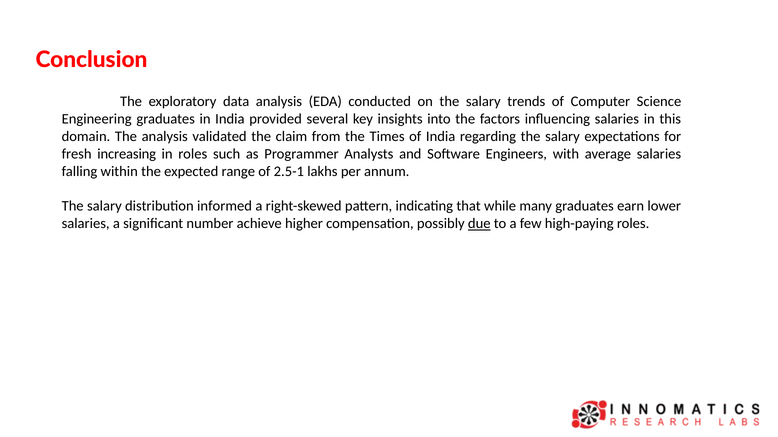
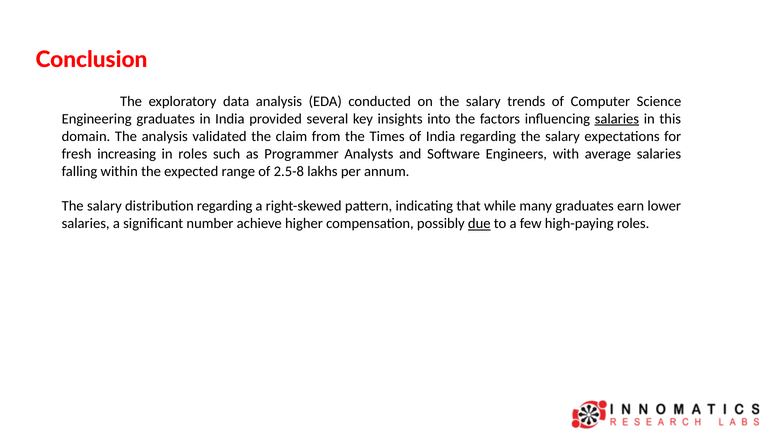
salaries at (617, 119) underline: none -> present
2.5-1: 2.5-1 -> 2.5-8
distribution informed: informed -> regarding
